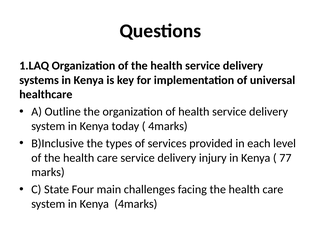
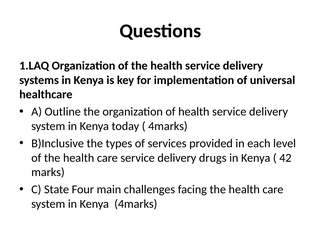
injury: injury -> drugs
77: 77 -> 42
